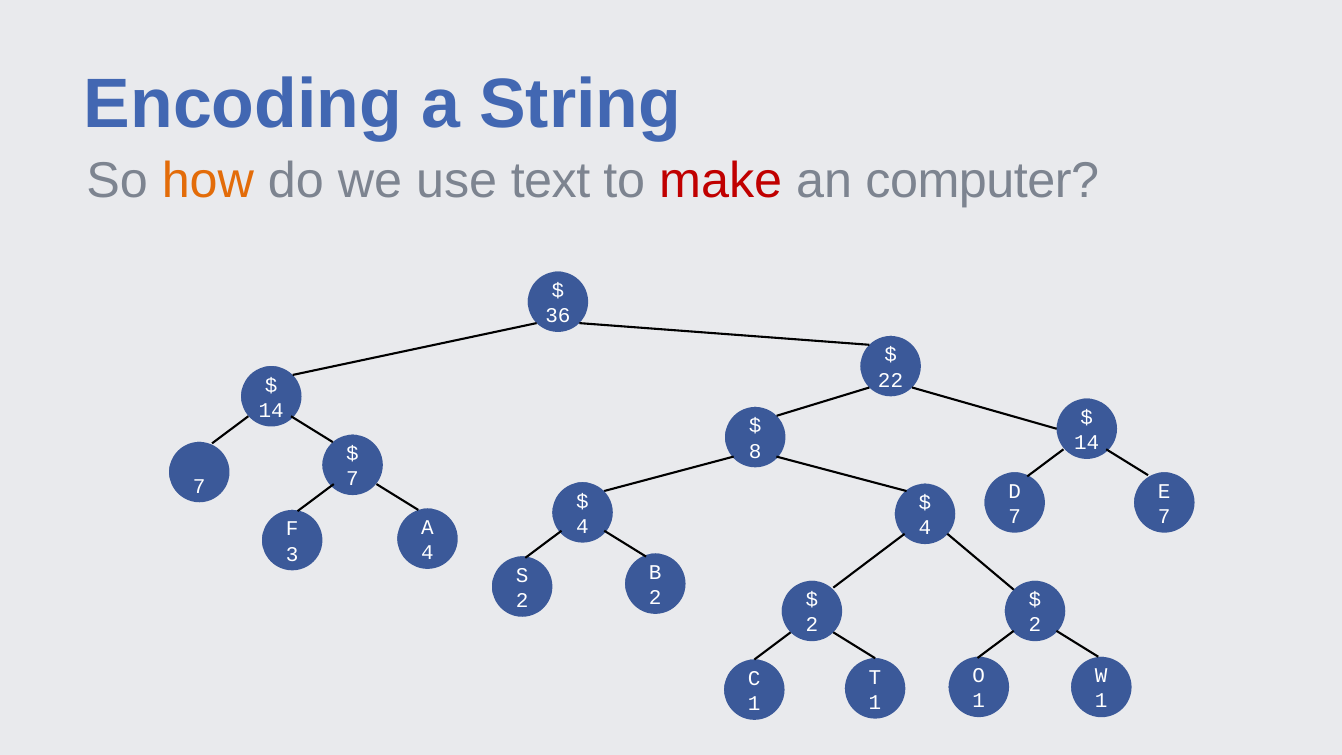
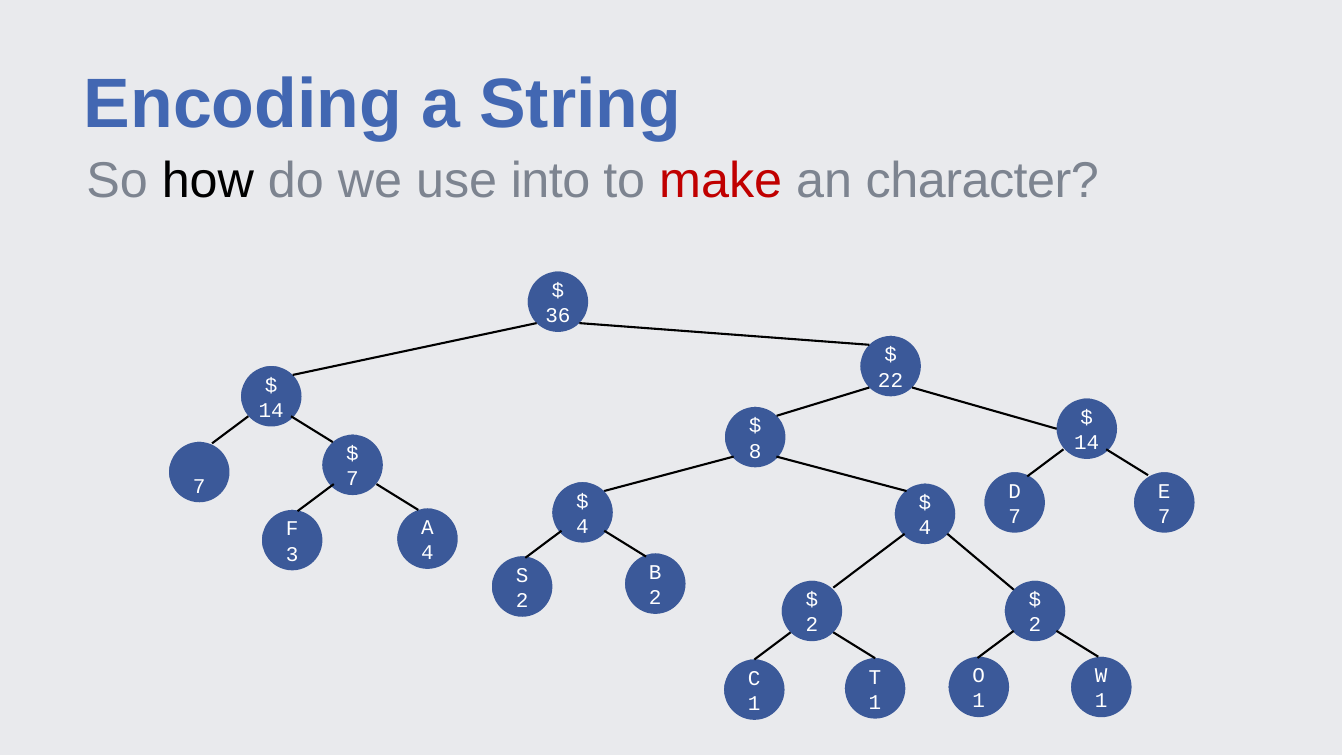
how colour: orange -> black
text: text -> into
computer: computer -> character
